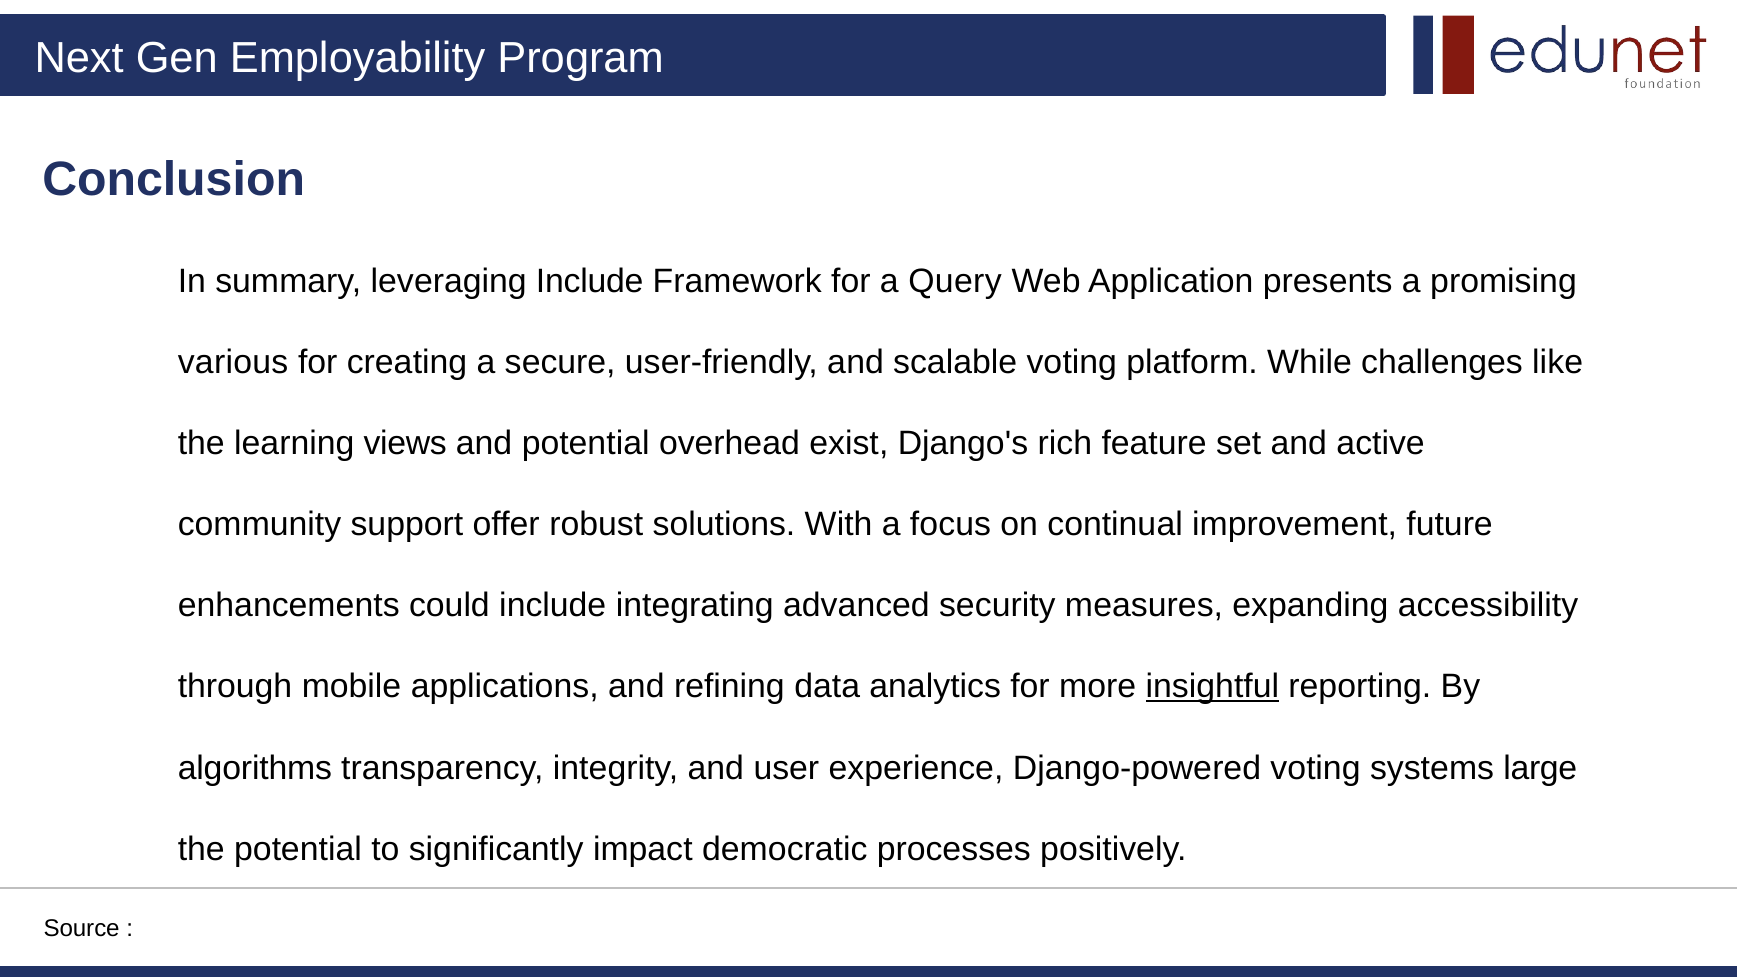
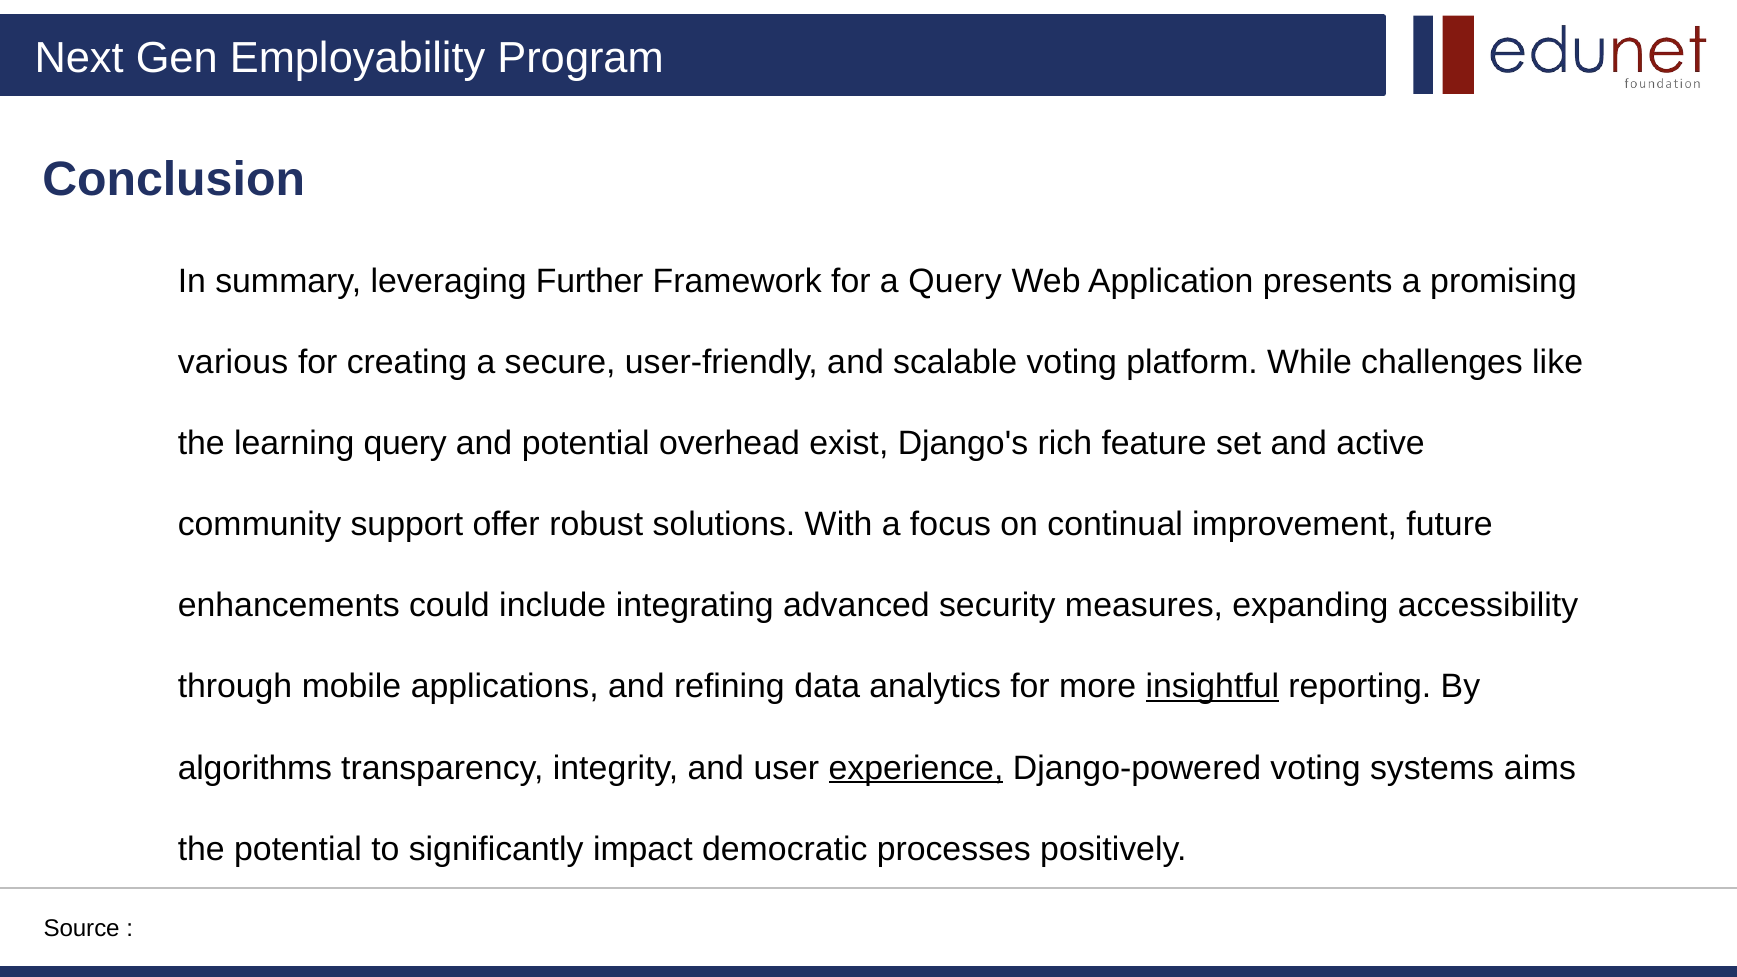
leveraging Include: Include -> Further
learning views: views -> query
experience underline: none -> present
large: large -> aims
